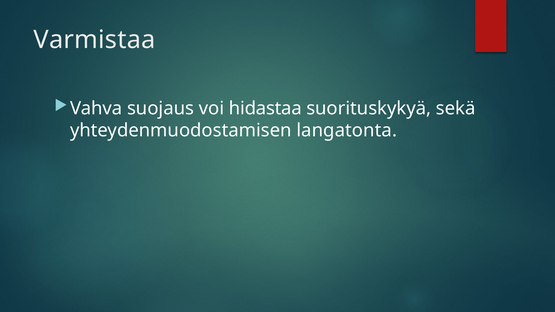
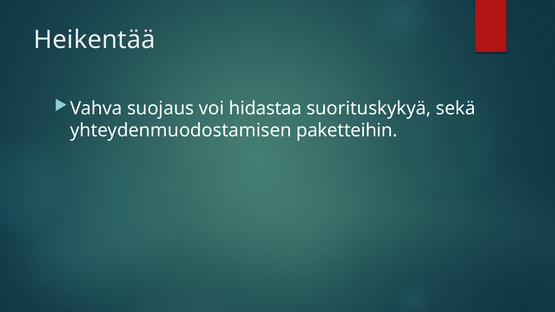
Varmistaa: Varmistaa -> Heikentää
langatonta: langatonta -> paketteihin
